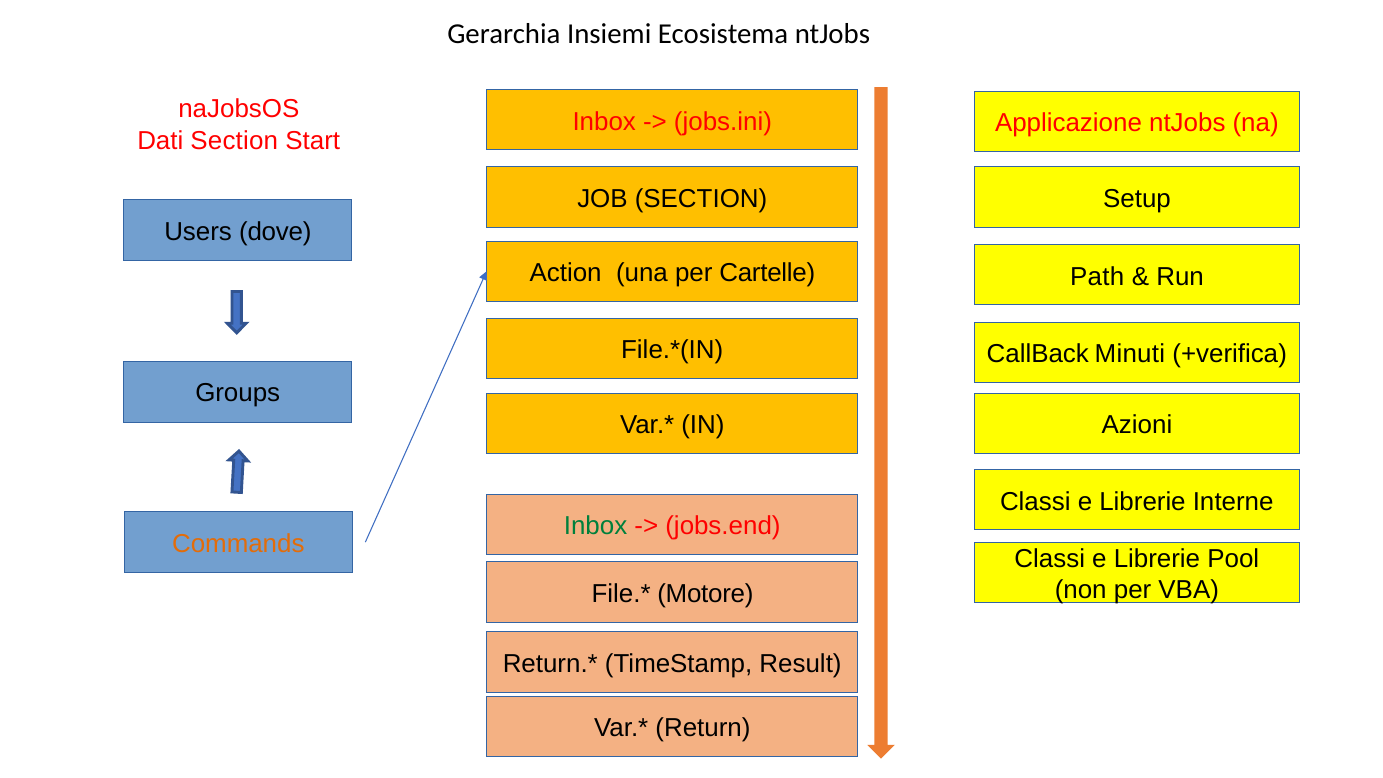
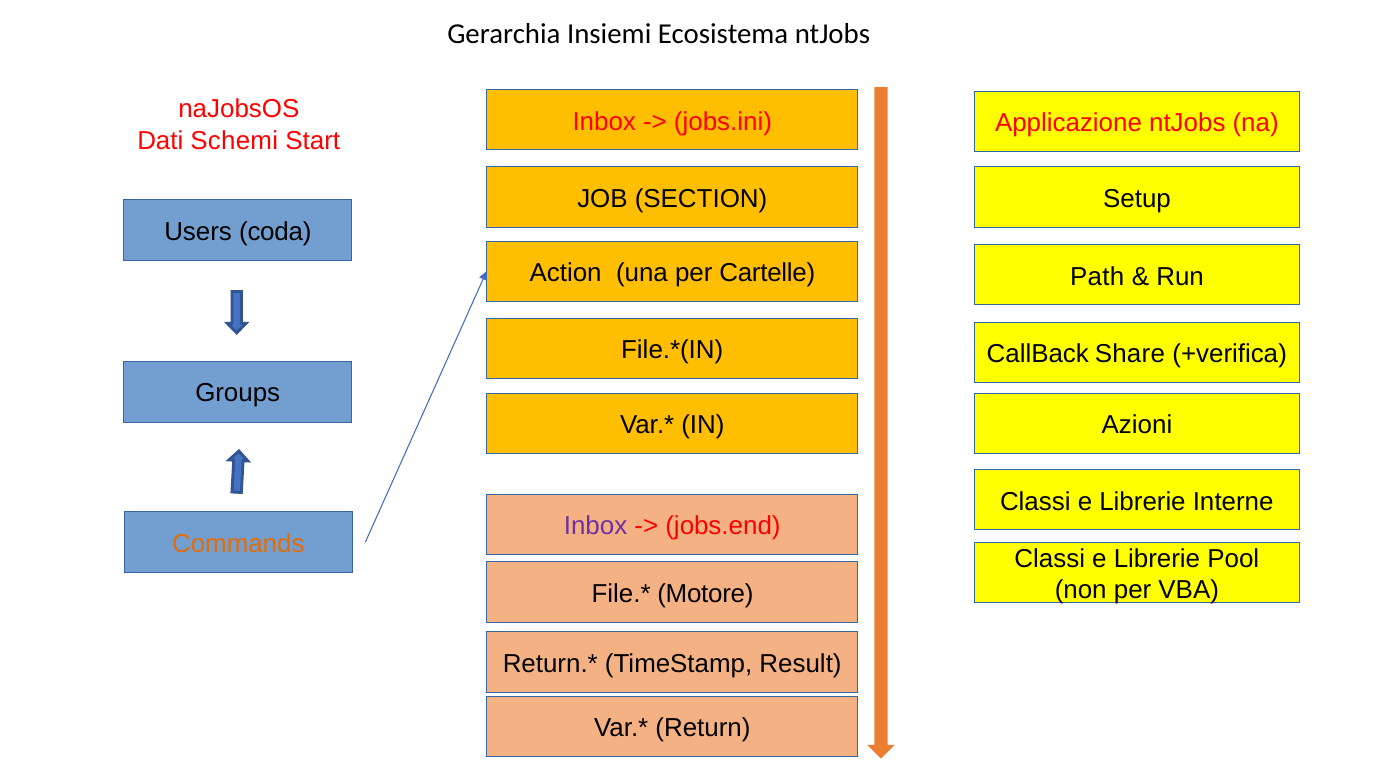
Dati Section: Section -> Schemi
dove: dove -> coda
Minuti: Minuti -> Share
Inbox at (596, 526) colour: green -> purple
